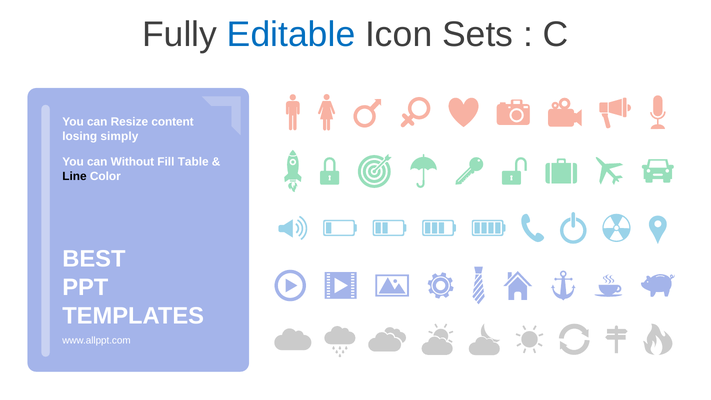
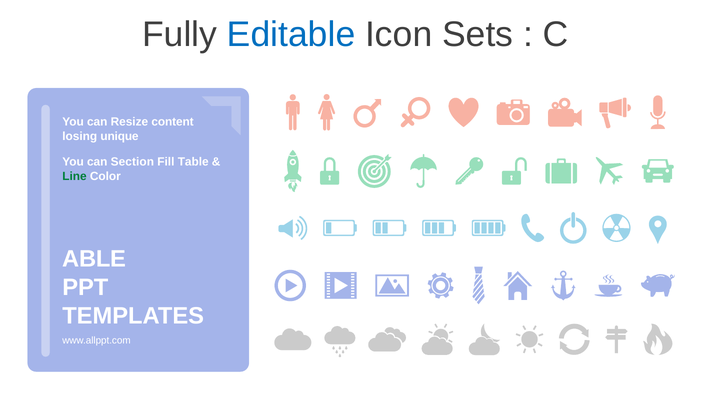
simply: simply -> unique
Without: Without -> Section
Line colour: black -> green
BEST: BEST -> ABLE
